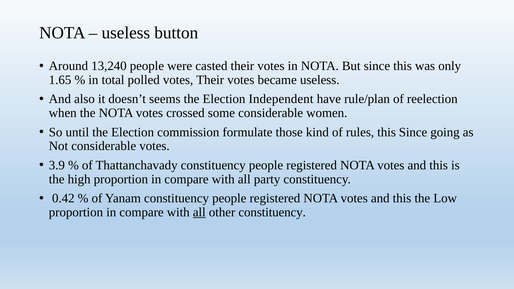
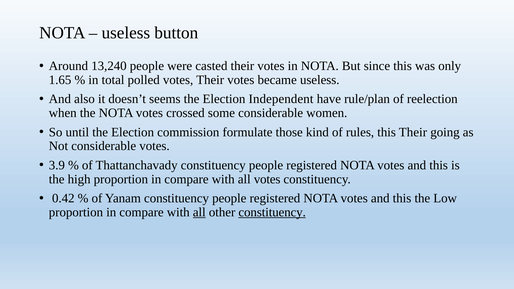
this Since: Since -> Their
all party: party -> votes
constituency at (272, 212) underline: none -> present
